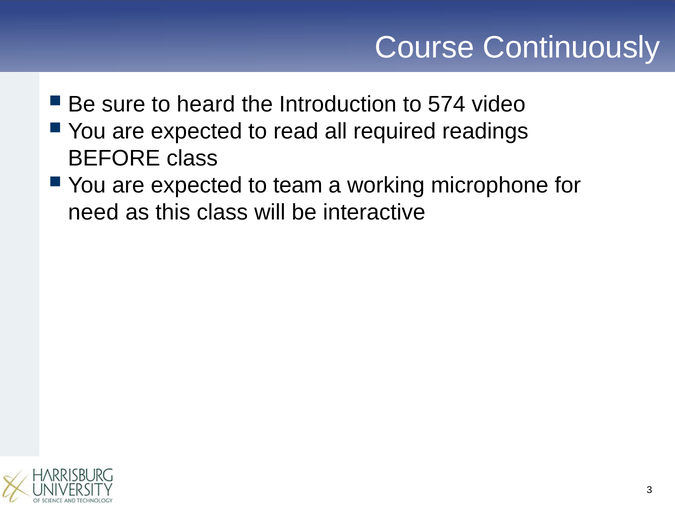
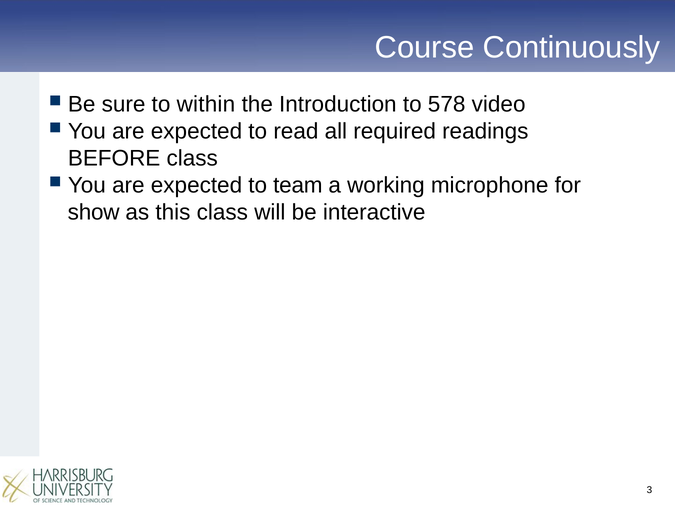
heard: heard -> within
574: 574 -> 578
need: need -> show
